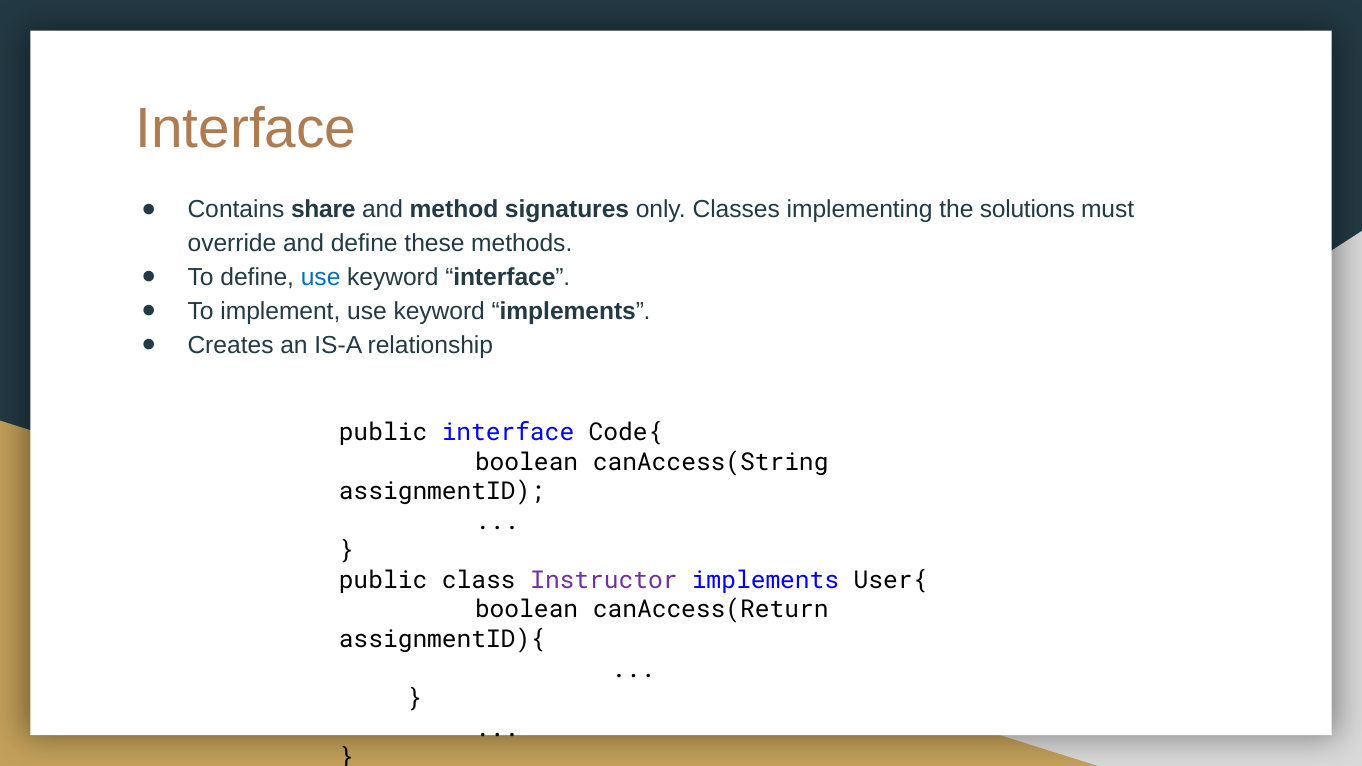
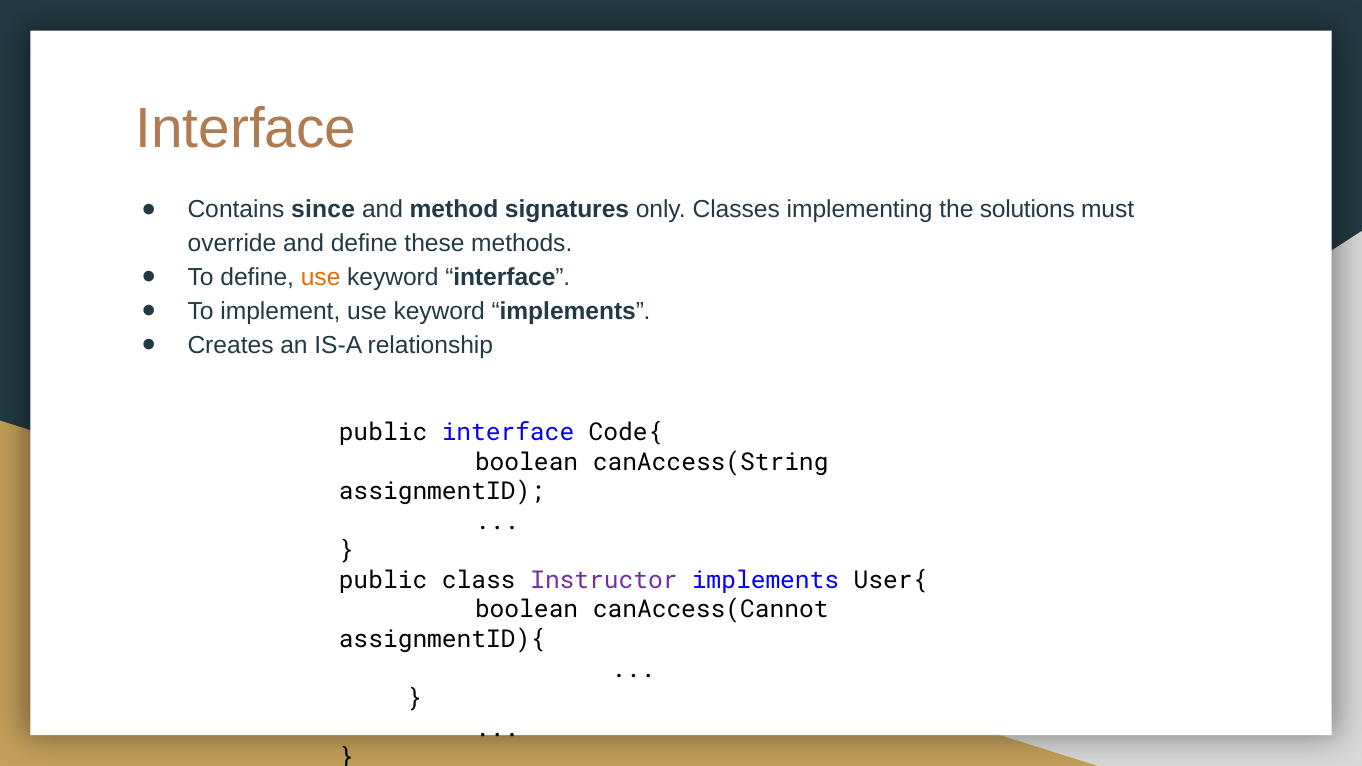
share: share -> since
use at (321, 277) colour: blue -> orange
canAccess(Return: canAccess(Return -> canAccess(Cannot
